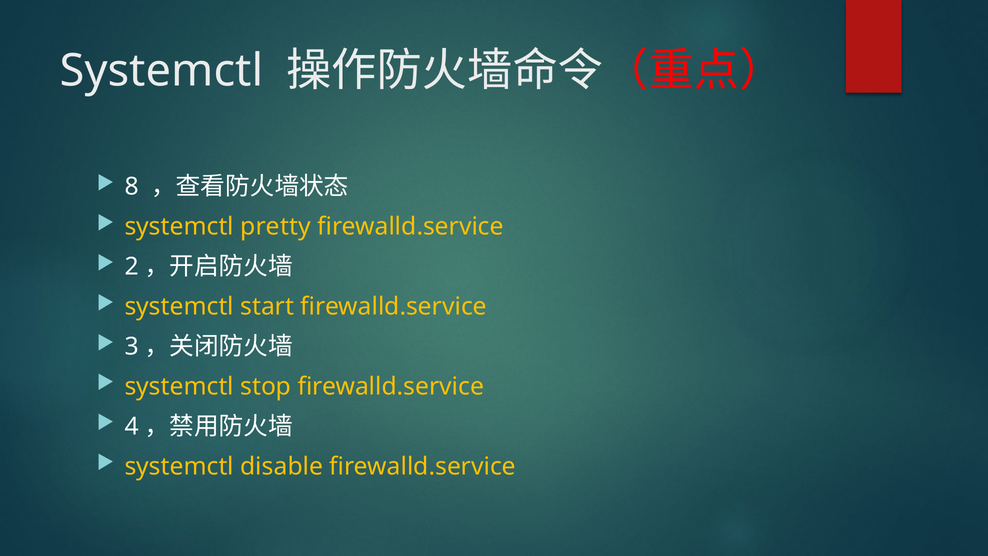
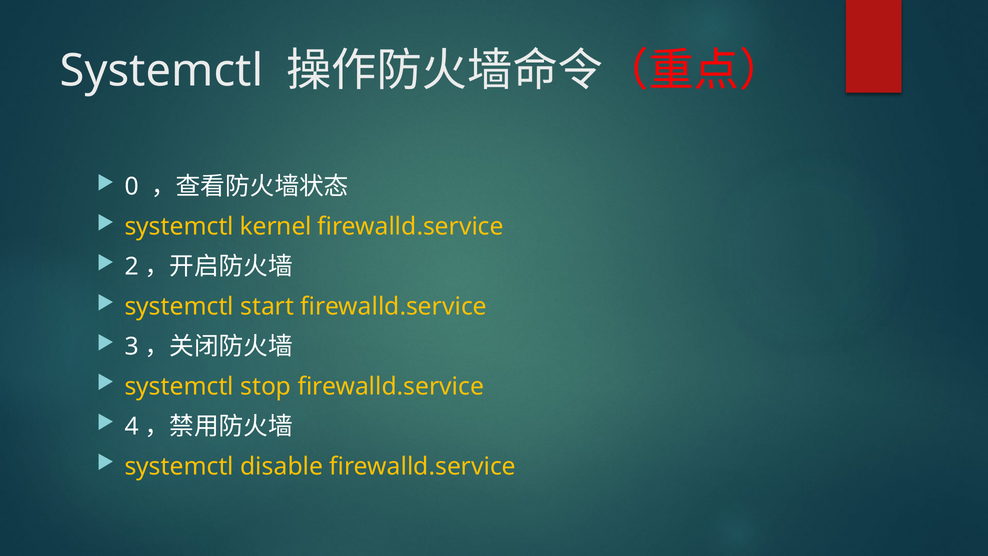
8: 8 -> 0
pretty: pretty -> kernel
